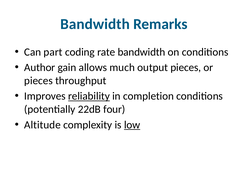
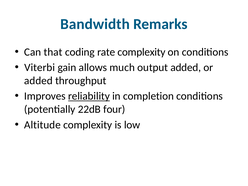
part: part -> that
rate bandwidth: bandwidth -> complexity
Author: Author -> Viterbi
output pieces: pieces -> added
pieces at (38, 81): pieces -> added
low underline: present -> none
